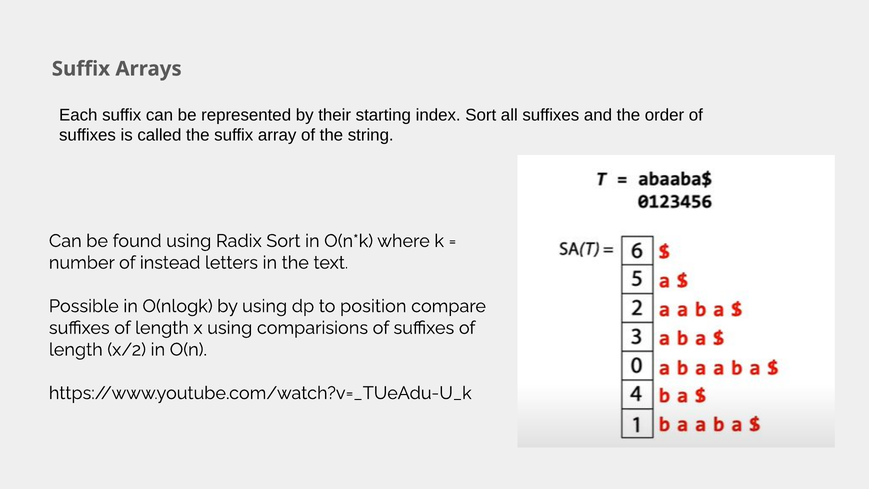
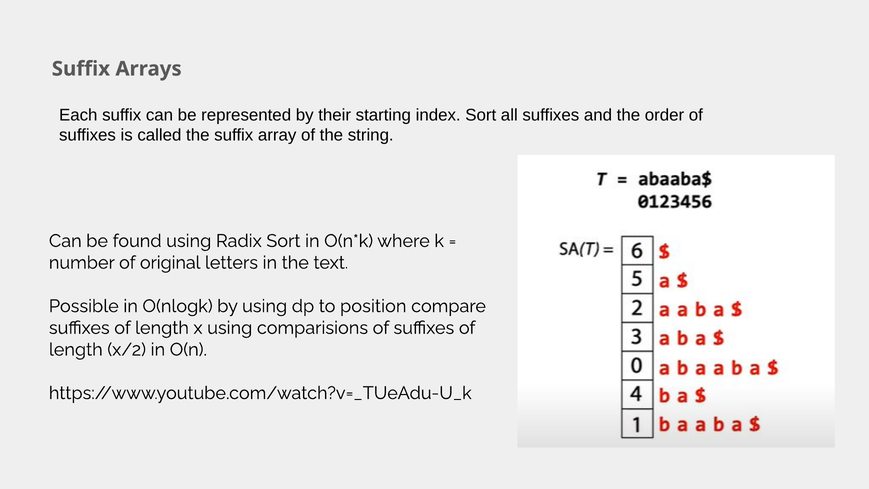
instead: instead -> original
